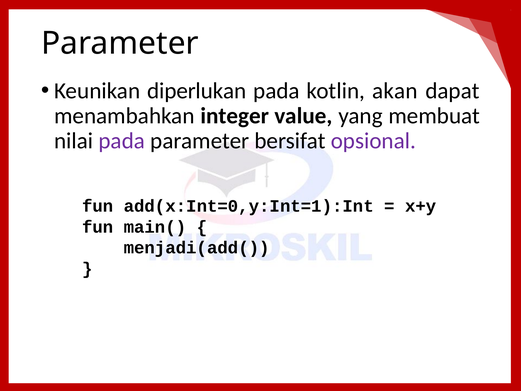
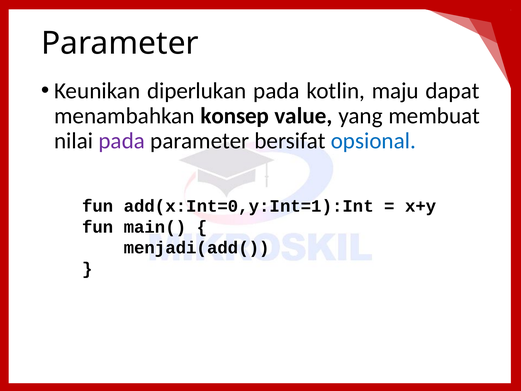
akan: akan -> maju
integer: integer -> konsep
opsional colour: purple -> blue
